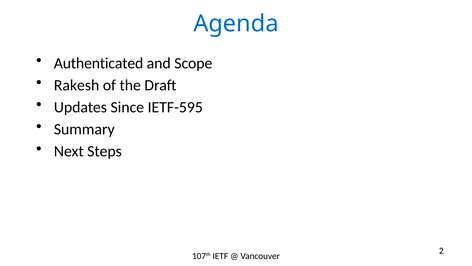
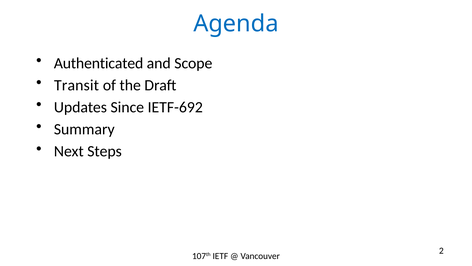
Rakesh: Rakesh -> Transit
IETF-595: IETF-595 -> IETF-692
